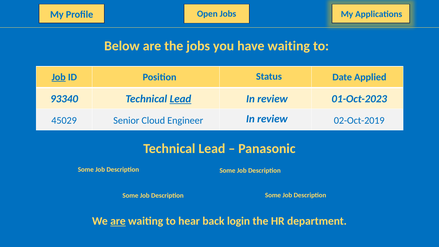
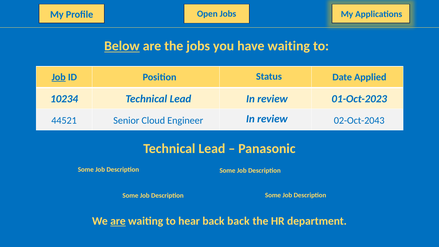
Below underline: none -> present
93340: 93340 -> 10234
Lead at (180, 99) underline: present -> none
45029: 45029 -> 44521
02-Oct-2019: 02-Oct-2019 -> 02-Oct-2043
back login: login -> back
